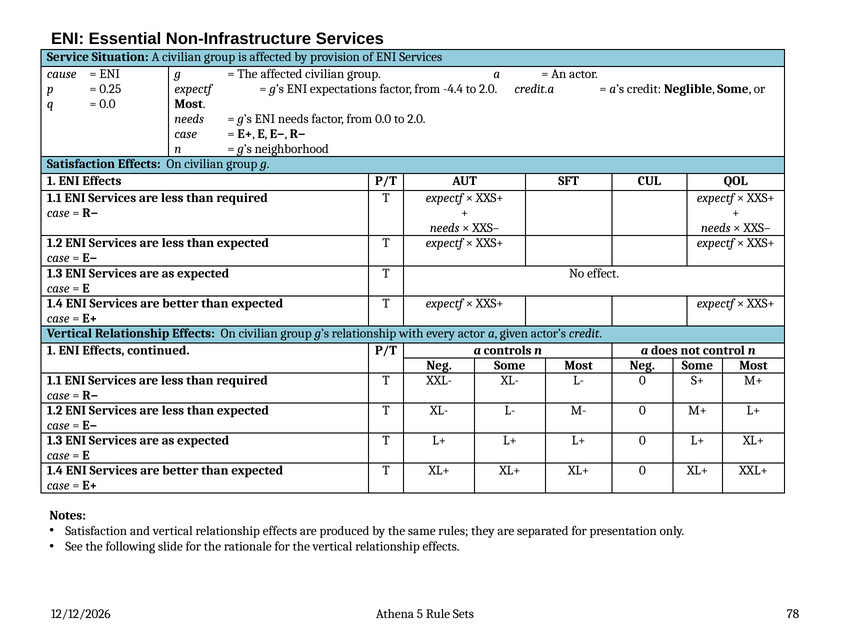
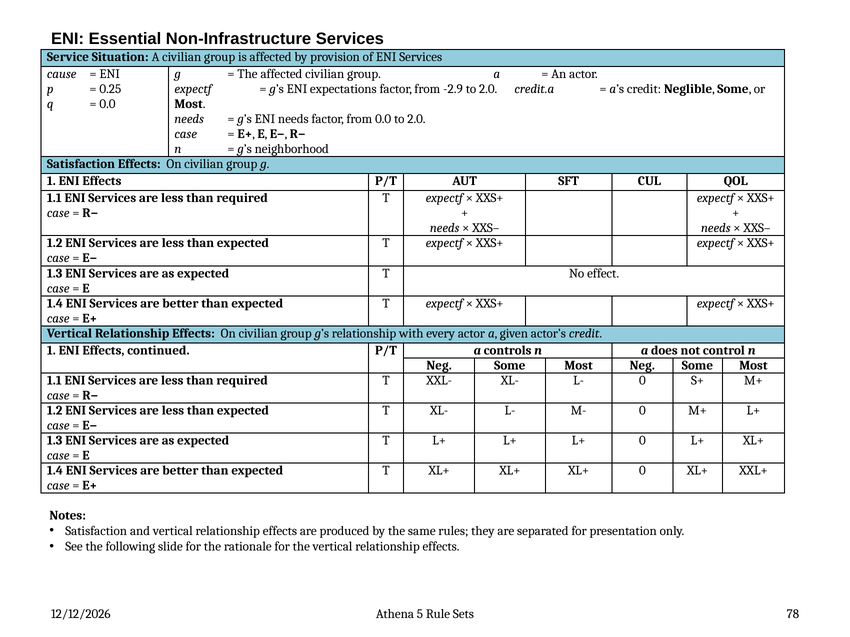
-4.4: -4.4 -> -2.9
